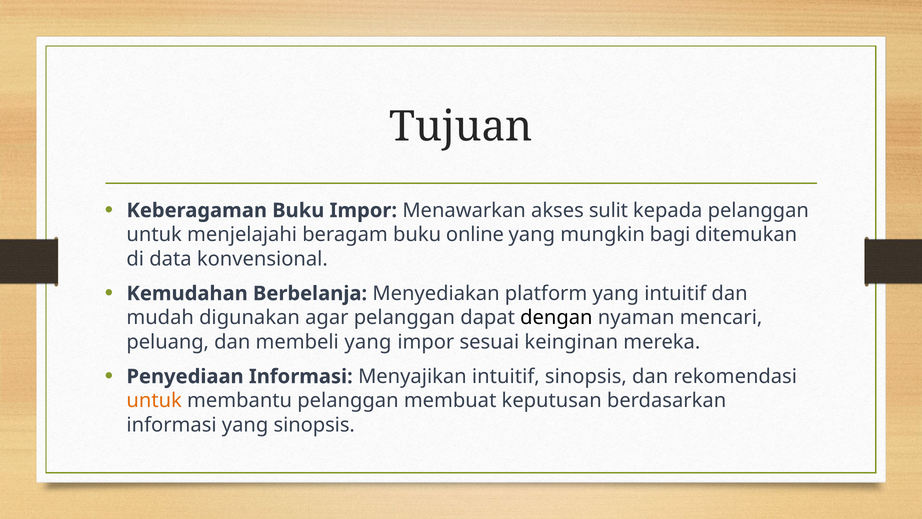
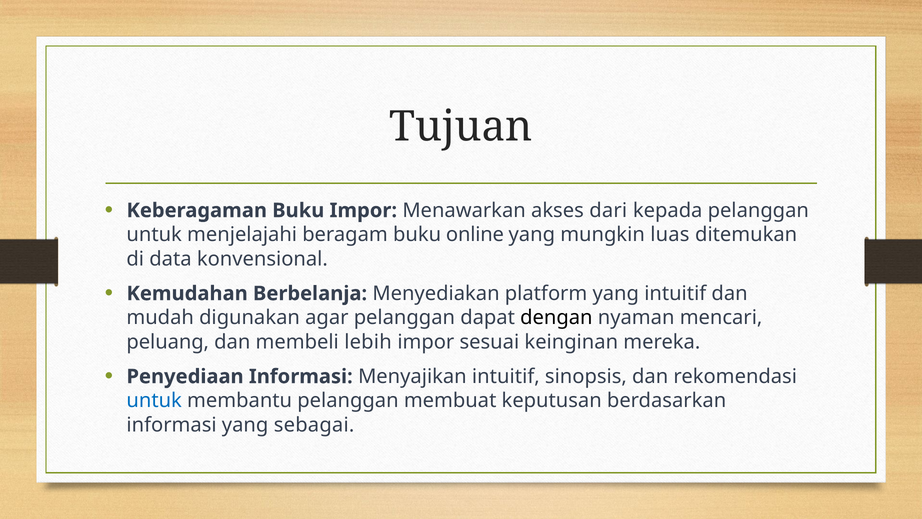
sulit: sulit -> dari
bagi: bagi -> luas
membeli yang: yang -> lebih
untuk at (154, 401) colour: orange -> blue
yang sinopsis: sinopsis -> sebagai
